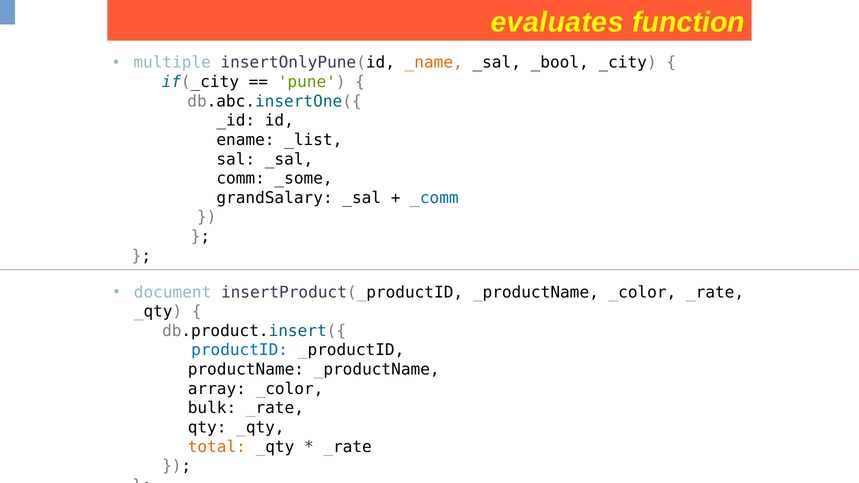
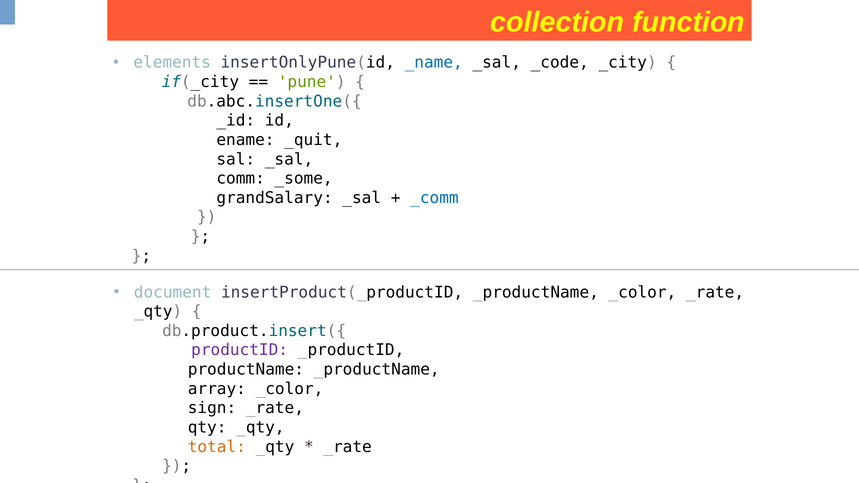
evaluates: evaluates -> collection
multiple: multiple -> elements
_name colour: orange -> blue
_bool: _bool -> _code
_list: _list -> _quit
productID colour: blue -> purple
bulk: bulk -> sign
